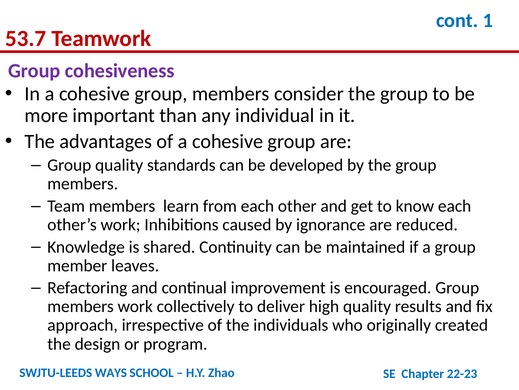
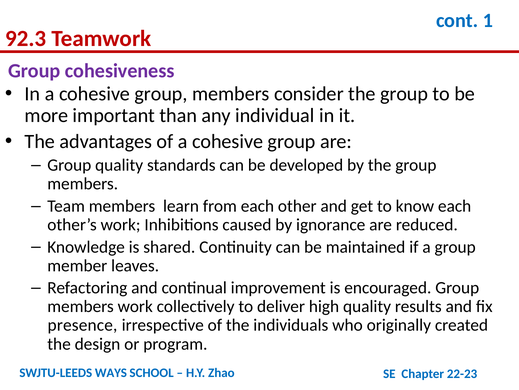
53.7: 53.7 -> 92.3
approach: approach -> presence
